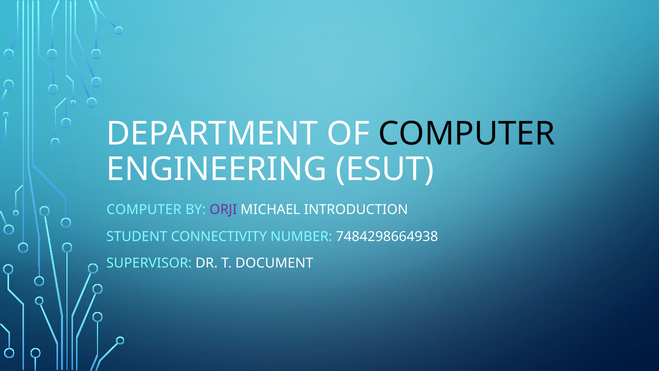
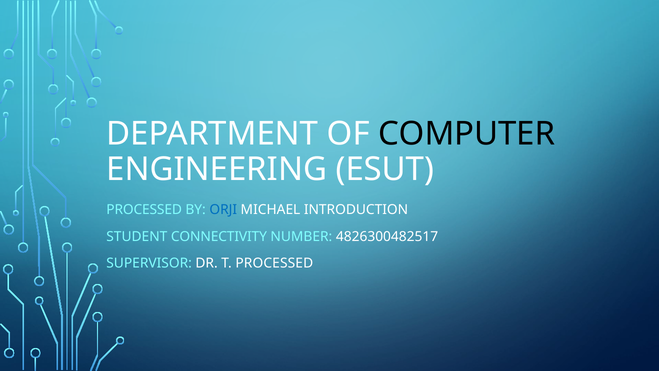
COMPUTER at (144, 210): COMPUTER -> PROCESSED
ORJI colour: purple -> blue
7484298664938: 7484298664938 -> 4826300482517
T DOCUMENT: DOCUMENT -> PROCESSED
